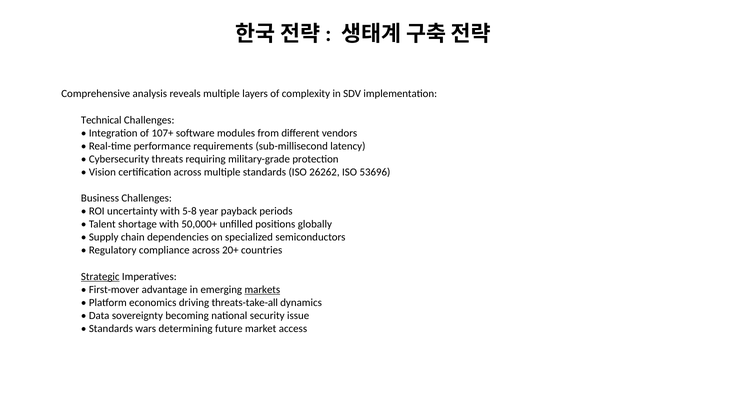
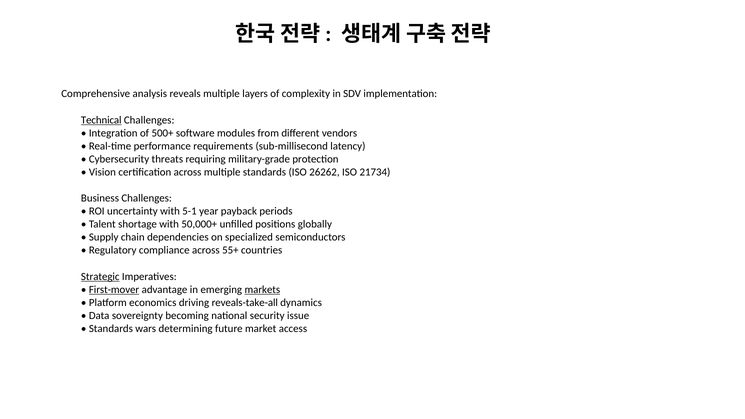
Technical underline: none -> present
107+: 107+ -> 500+
53696: 53696 -> 21734
5-8: 5-8 -> 5-1
20+: 20+ -> 55+
First-mover underline: none -> present
threats-take-all: threats-take-all -> reveals-take-all
